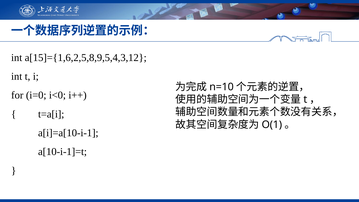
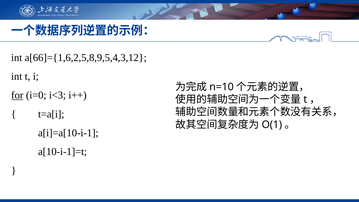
a[15]={1,6,2,5,8,9,5,4,3,12: a[15]={1,6,2,5,8,9,5,4,3,12 -> a[66]={1,6,2,5,8,9,5,4,3,12
for underline: none -> present
i<0: i<0 -> i<3
